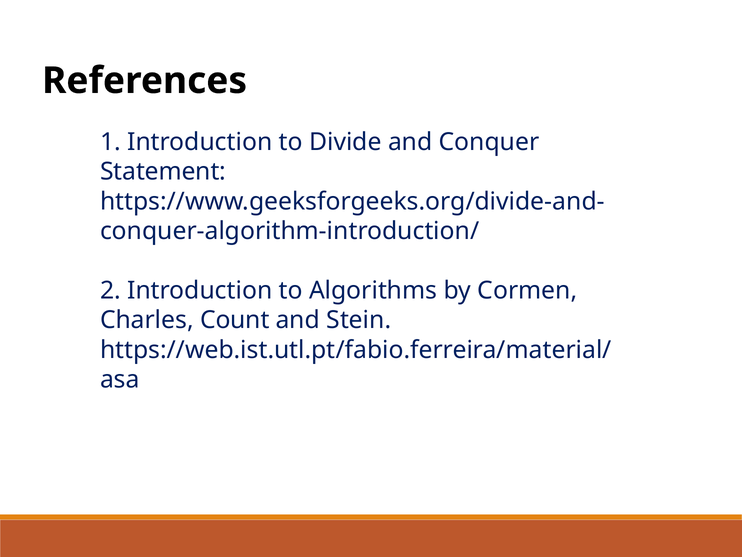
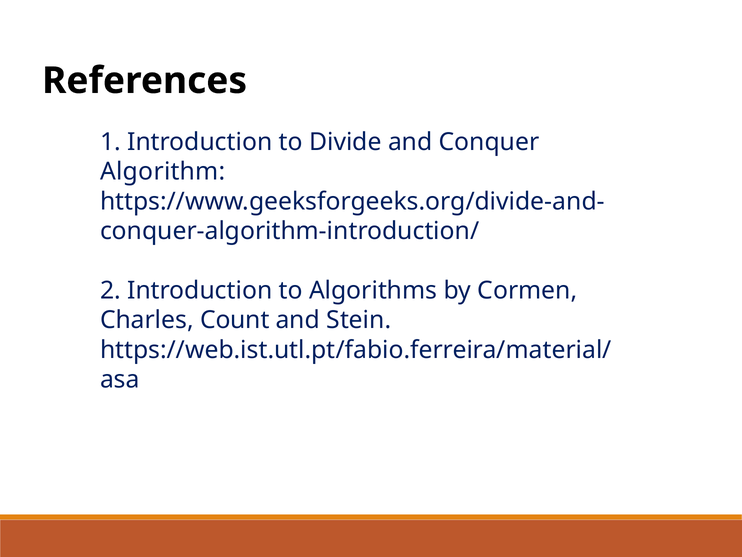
Statement: Statement -> Algorithm
